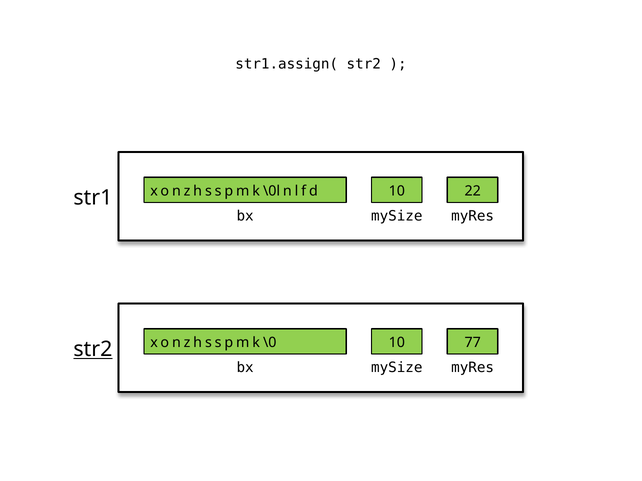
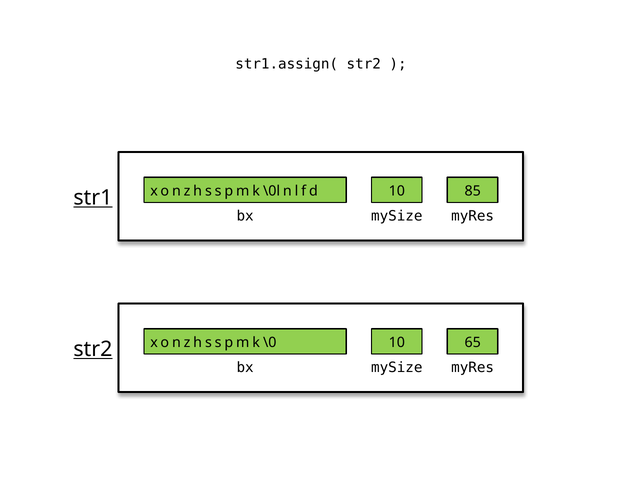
22: 22 -> 85
str1 underline: none -> present
77: 77 -> 65
